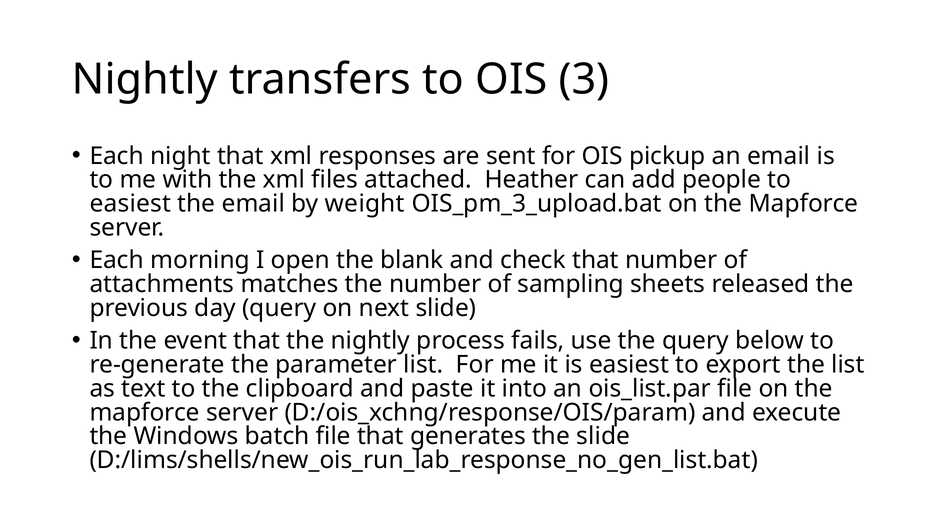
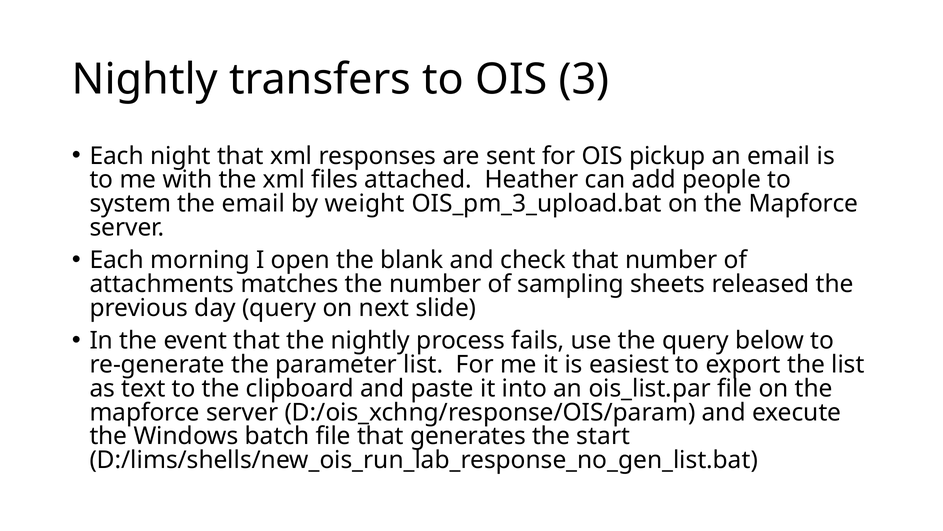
easiest at (130, 203): easiest -> system
the slide: slide -> start
